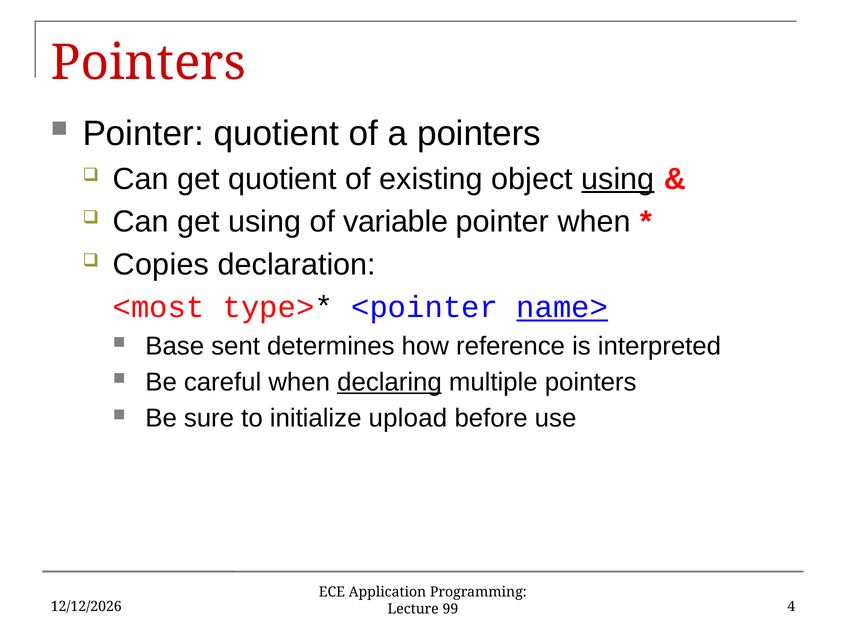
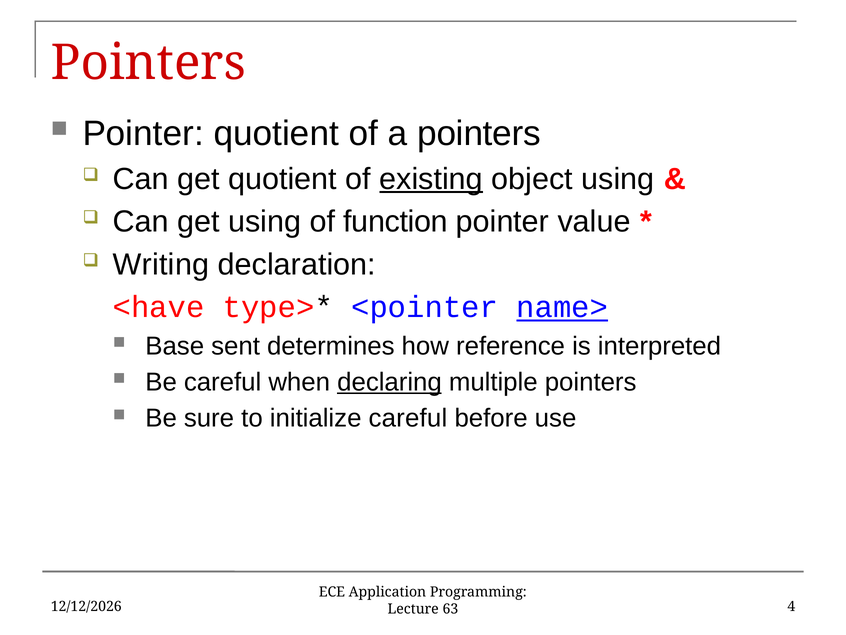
existing underline: none -> present
using at (618, 179) underline: present -> none
variable: variable -> function
pointer when: when -> value
Copies: Copies -> Writing
<most: <most -> <have
initialize upload: upload -> careful
99: 99 -> 63
